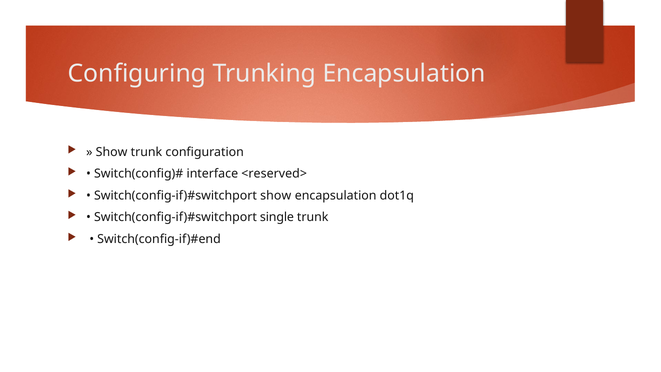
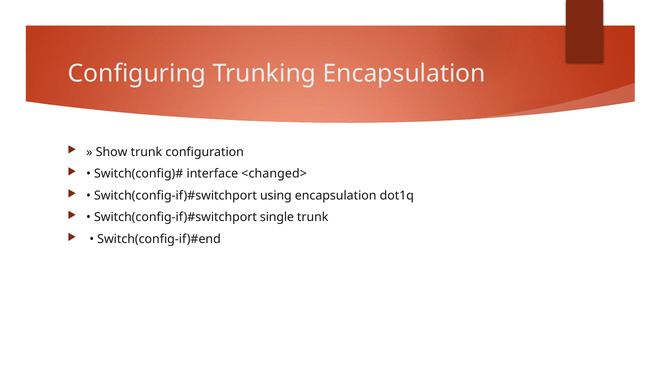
<reserved>: <reserved> -> <changed>
show at (276, 195): show -> using
